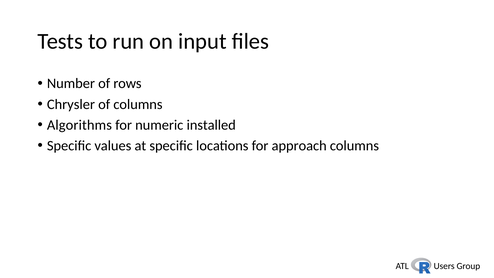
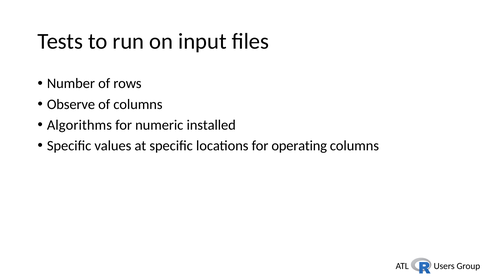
Chrysler: Chrysler -> Observe
approach: approach -> operating
